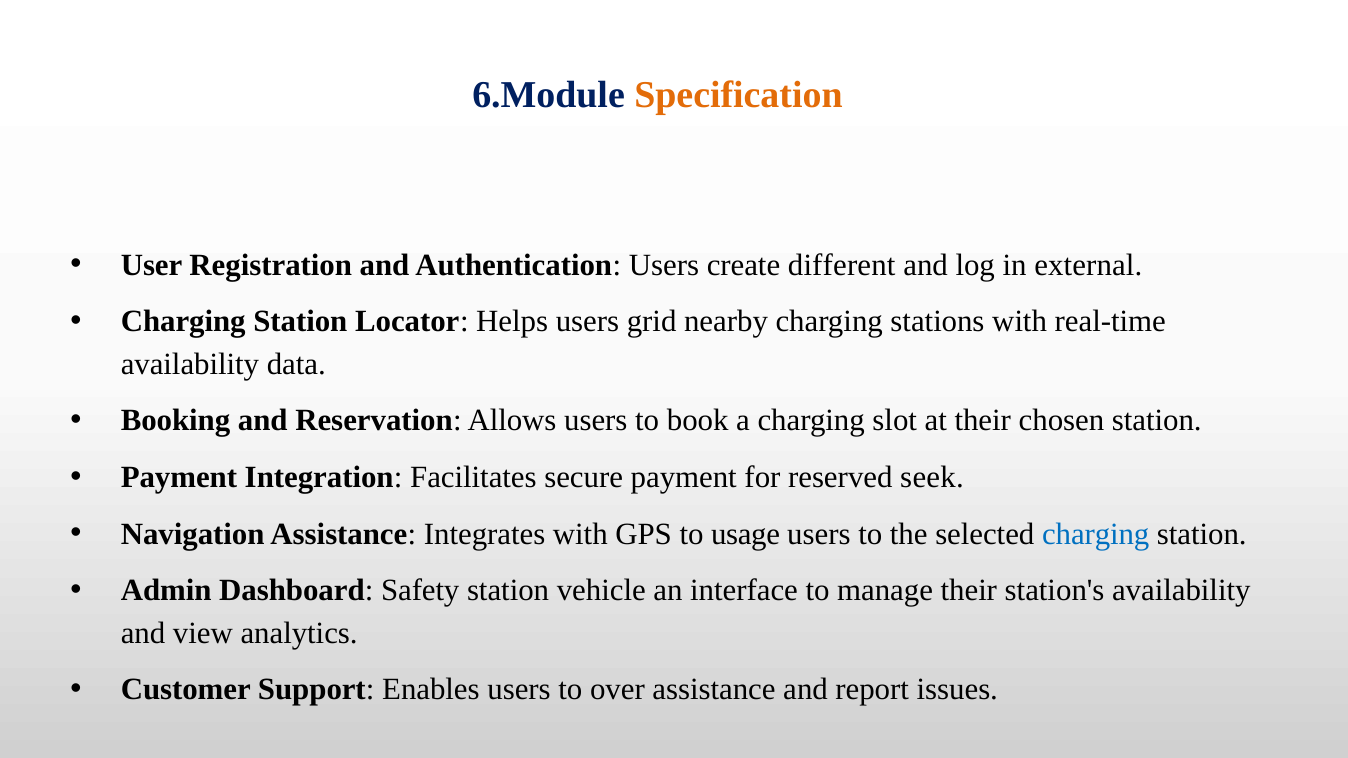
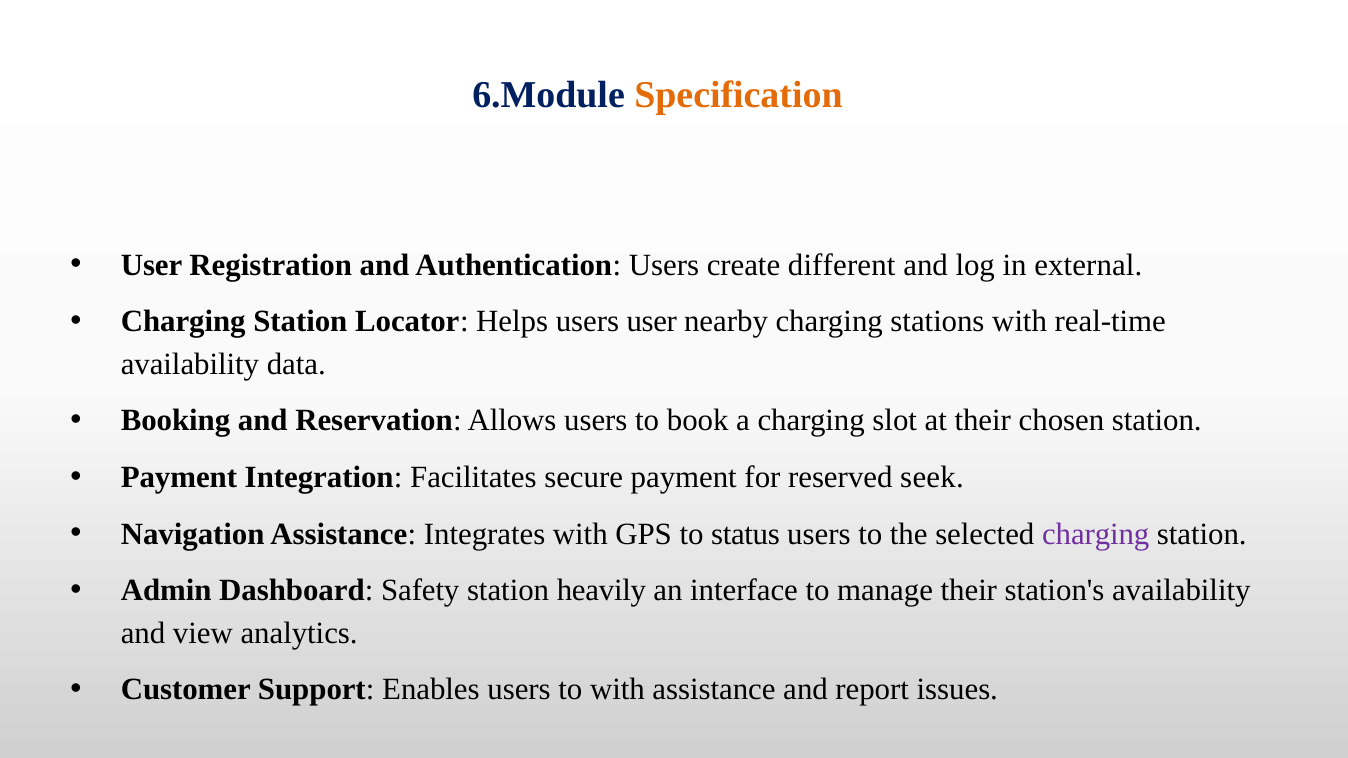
users grid: grid -> user
usage: usage -> status
charging at (1096, 534) colour: blue -> purple
vehicle: vehicle -> heavily
to over: over -> with
